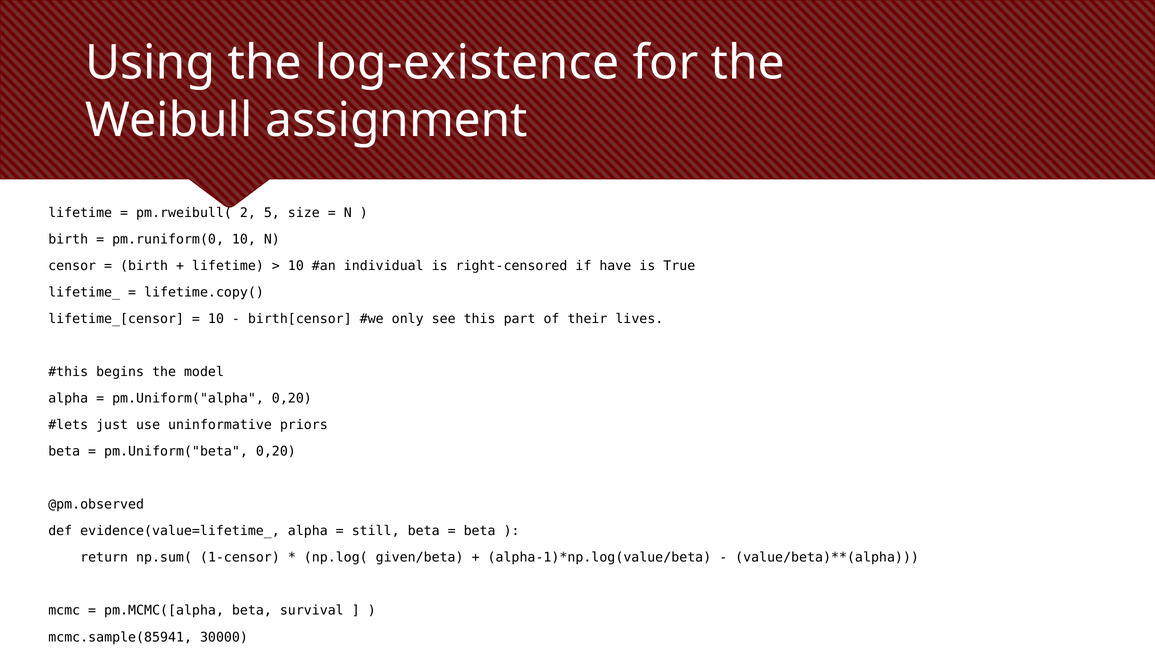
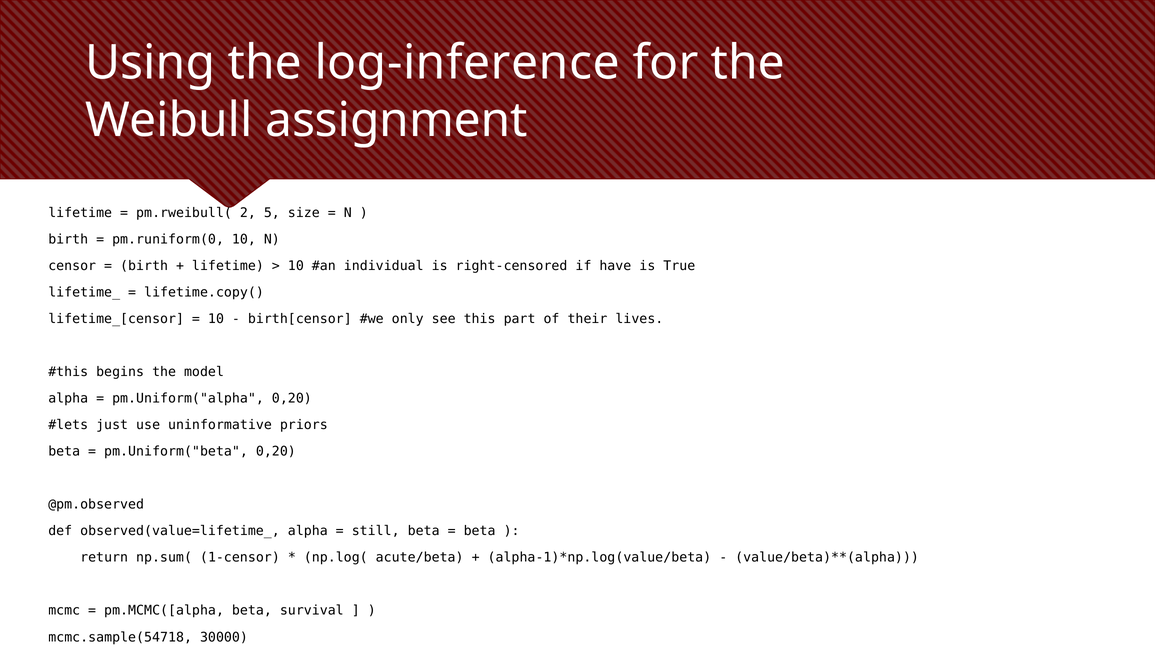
log-existence: log-existence -> log-inference
evidence(value=lifetime_: evidence(value=lifetime_ -> observed(value=lifetime_
given/beta: given/beta -> acute/beta
mcmc.sample(85941: mcmc.sample(85941 -> mcmc.sample(54718
